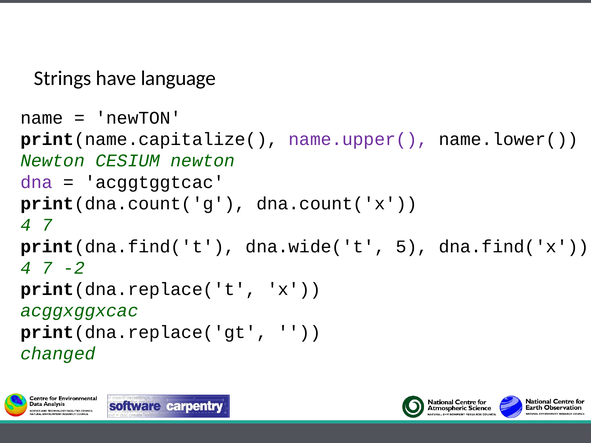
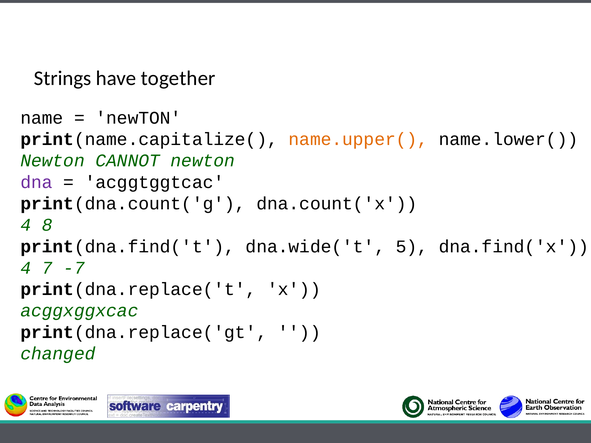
language: language -> together
name.upper( colour: purple -> orange
CESIUM: CESIUM -> CANNOT
7 at (47, 225): 7 -> 8
-2: -2 -> -7
